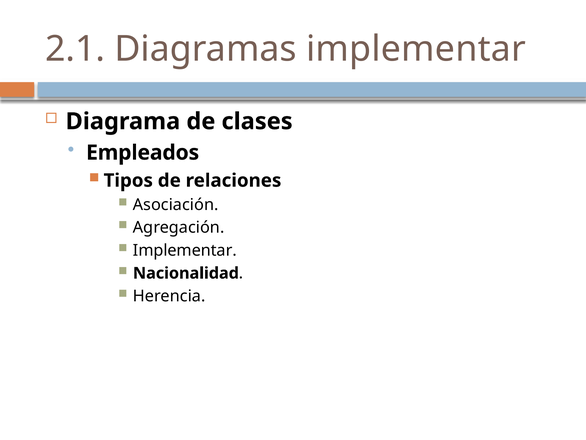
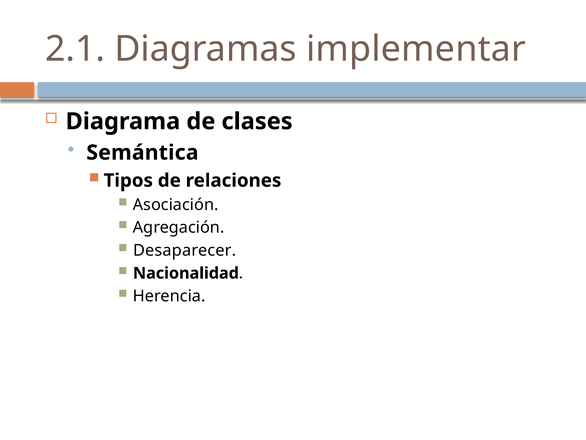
Empleados: Empleados -> Semántica
Implementar at (185, 250): Implementar -> Desaparecer
